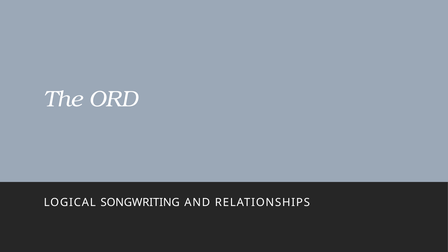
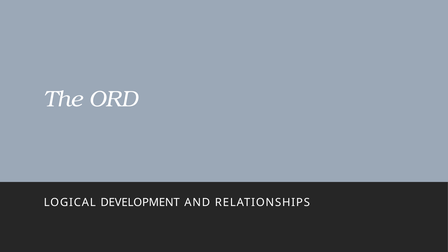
SONGWRITING: SONGWRITING -> DEVELOPMENT
